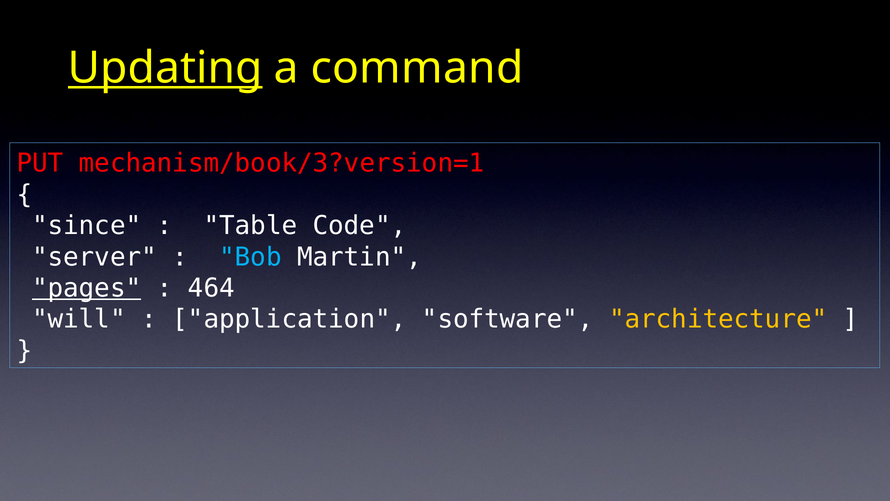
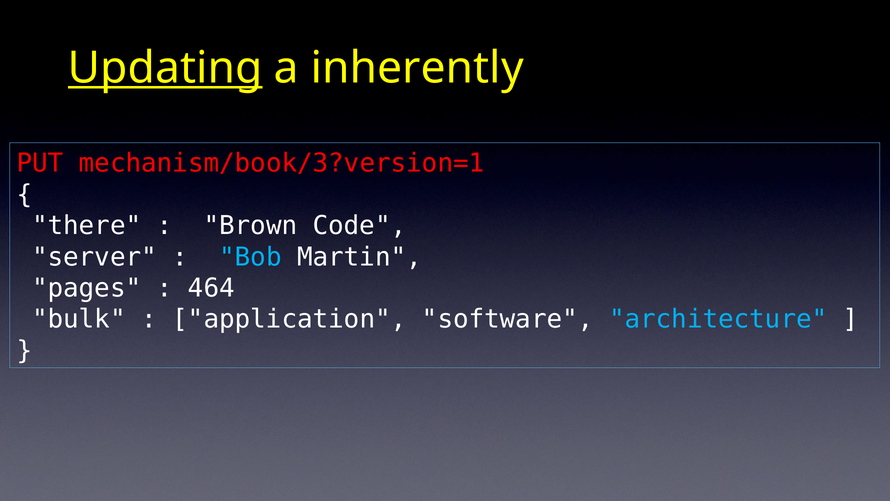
command: command -> inherently
since: since -> there
Table: Table -> Brown
pages underline: present -> none
will: will -> bulk
architecture colour: yellow -> light blue
